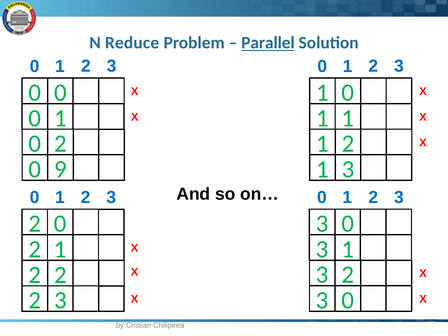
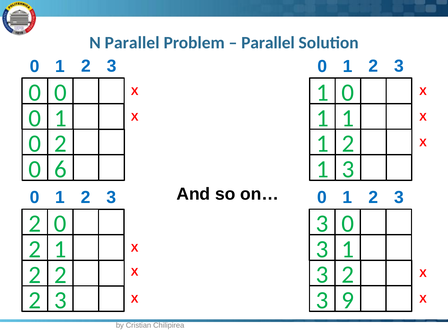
N Reduce: Reduce -> Parallel
Parallel at (268, 43) underline: present -> none
9: 9 -> 6
0 at (348, 300): 0 -> 9
